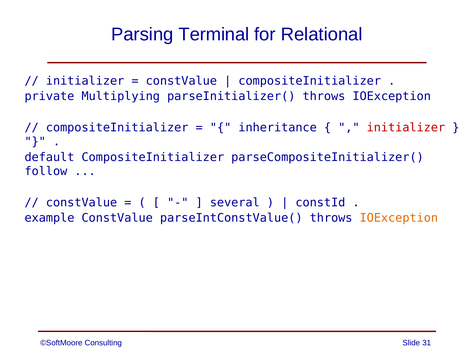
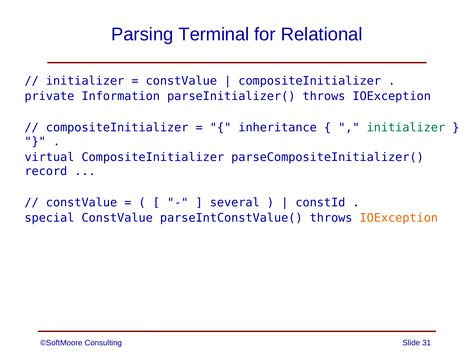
Multiplying: Multiplying -> Information
initializer at (406, 128) colour: red -> green
default: default -> virtual
follow: follow -> record
example: example -> special
